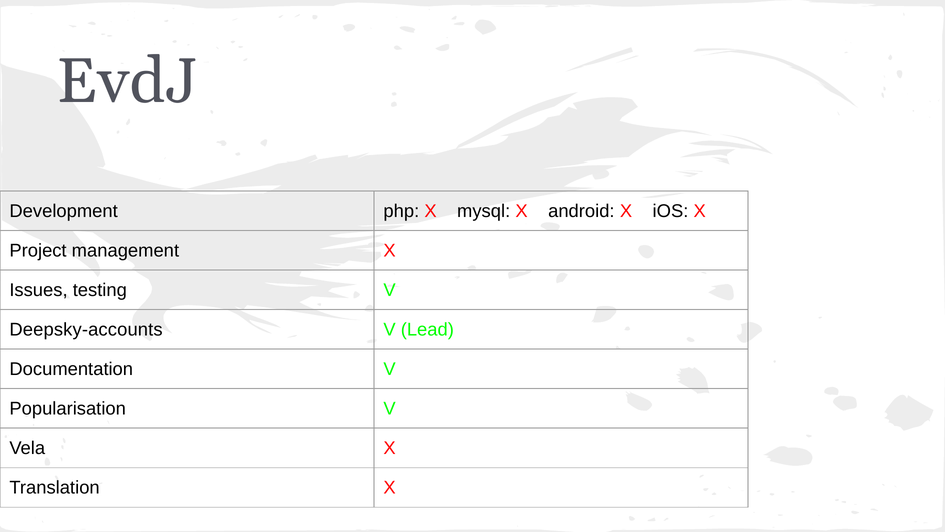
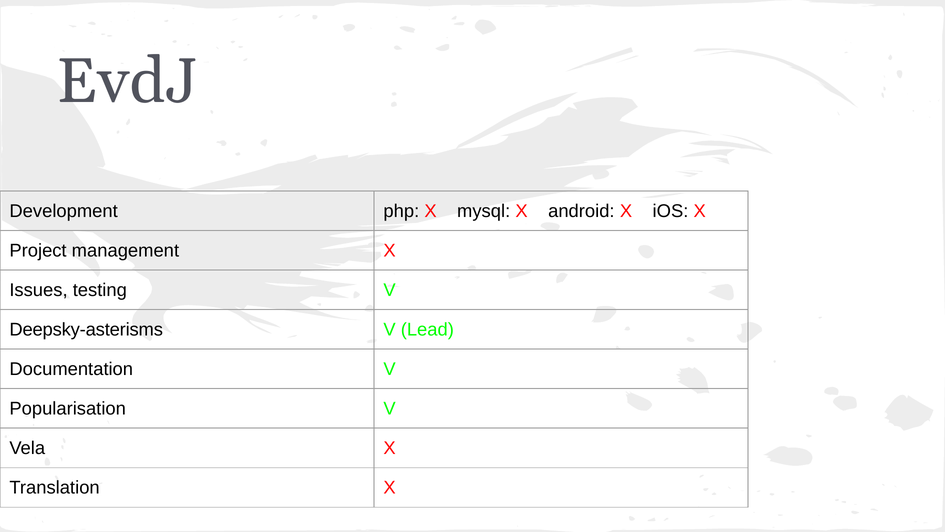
Deepsky-accounts: Deepsky-accounts -> Deepsky-asterisms
